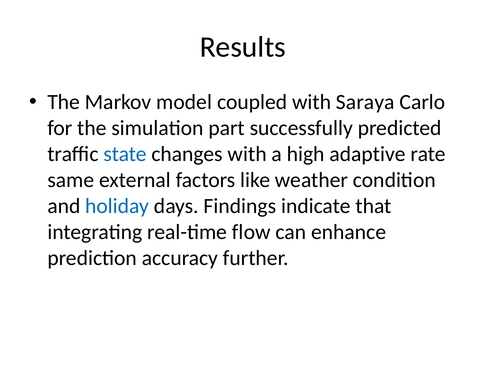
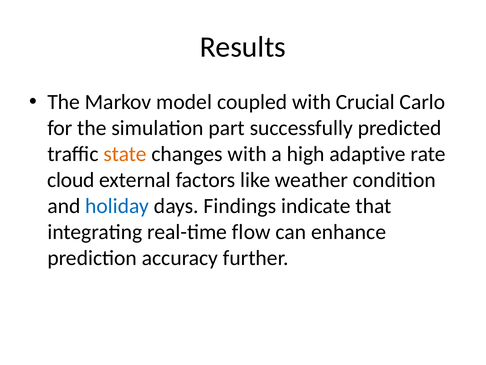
Saraya: Saraya -> Crucial
state colour: blue -> orange
same: same -> cloud
